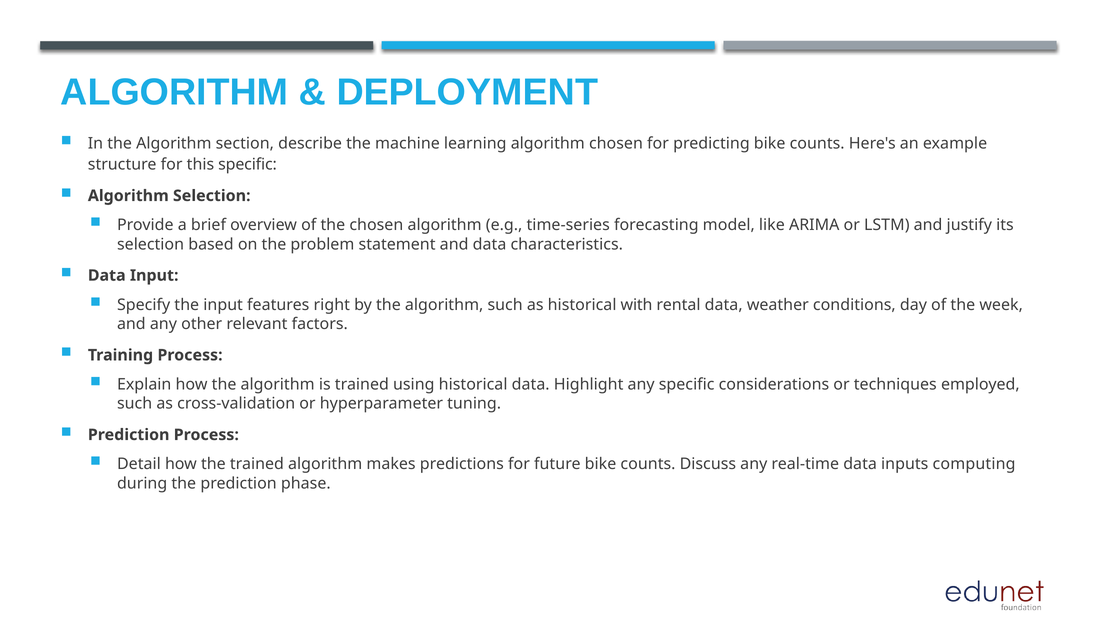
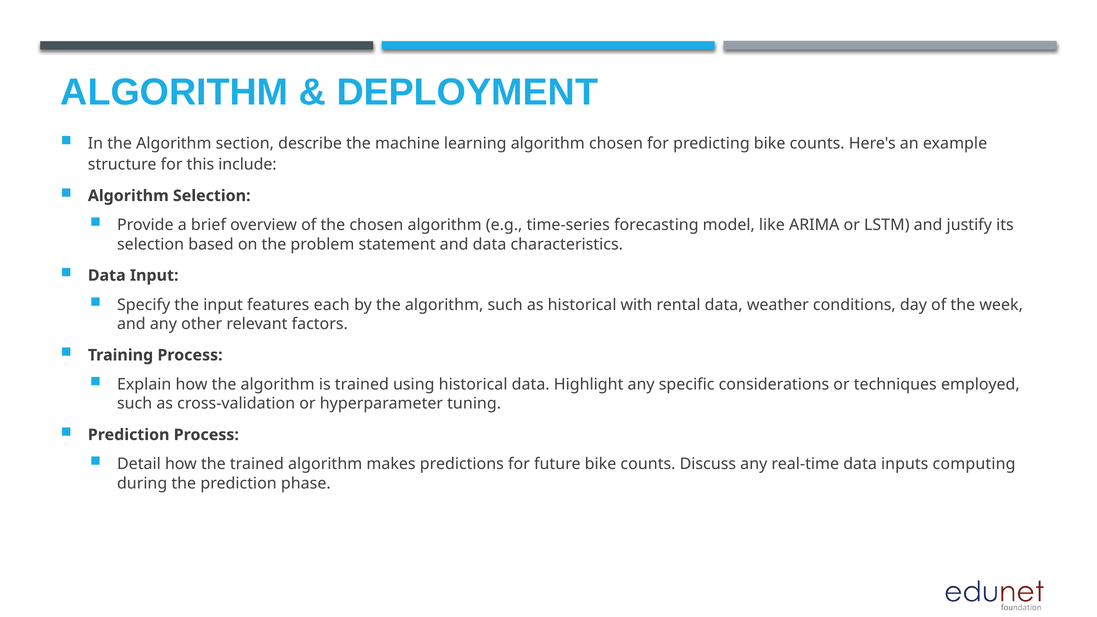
this specific: specific -> include
right: right -> each
